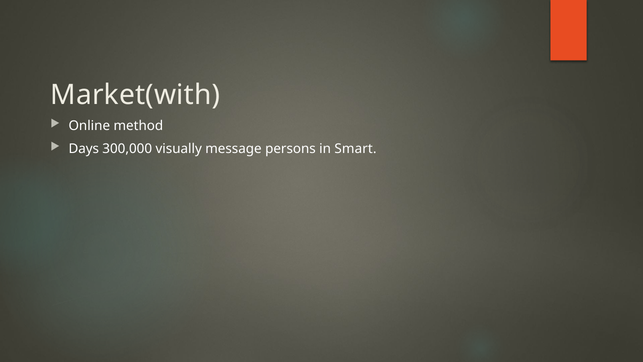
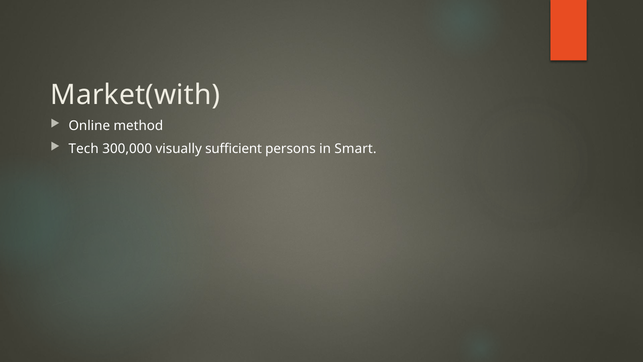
Days: Days -> Tech
message: message -> sufficient
